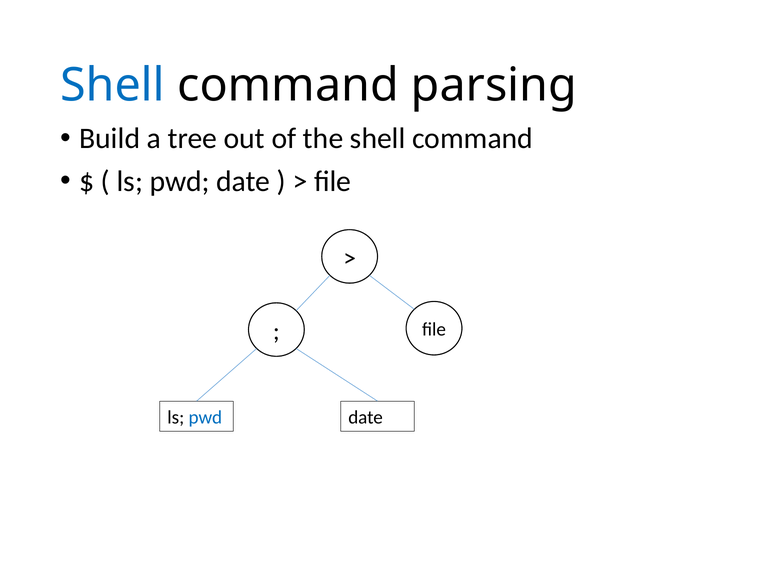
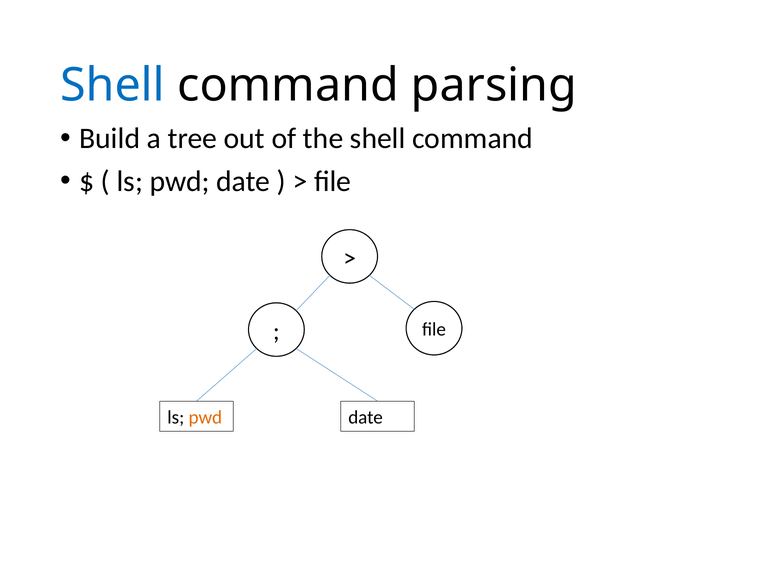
pwd at (205, 418) colour: blue -> orange
